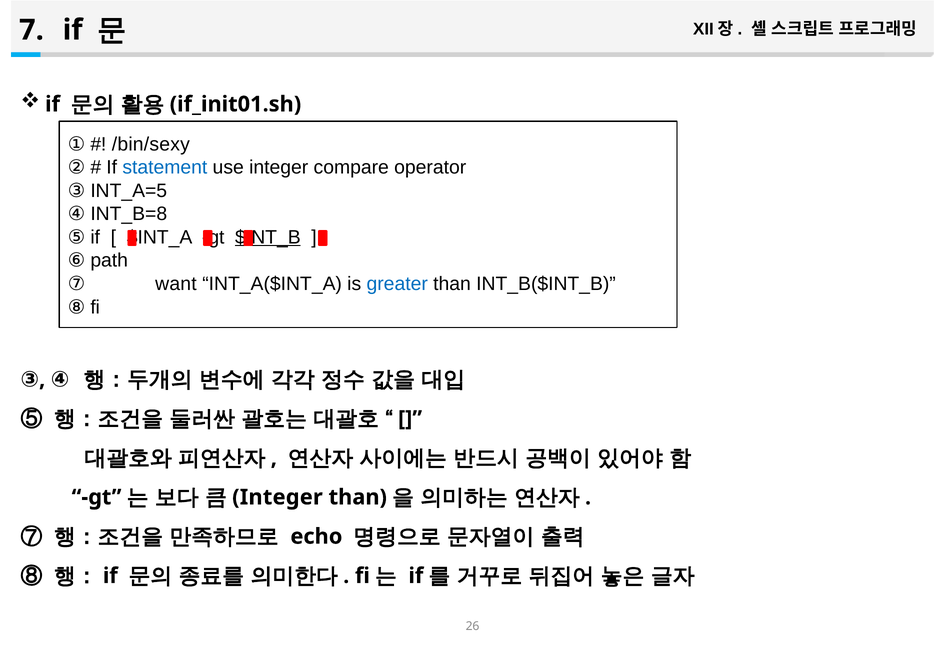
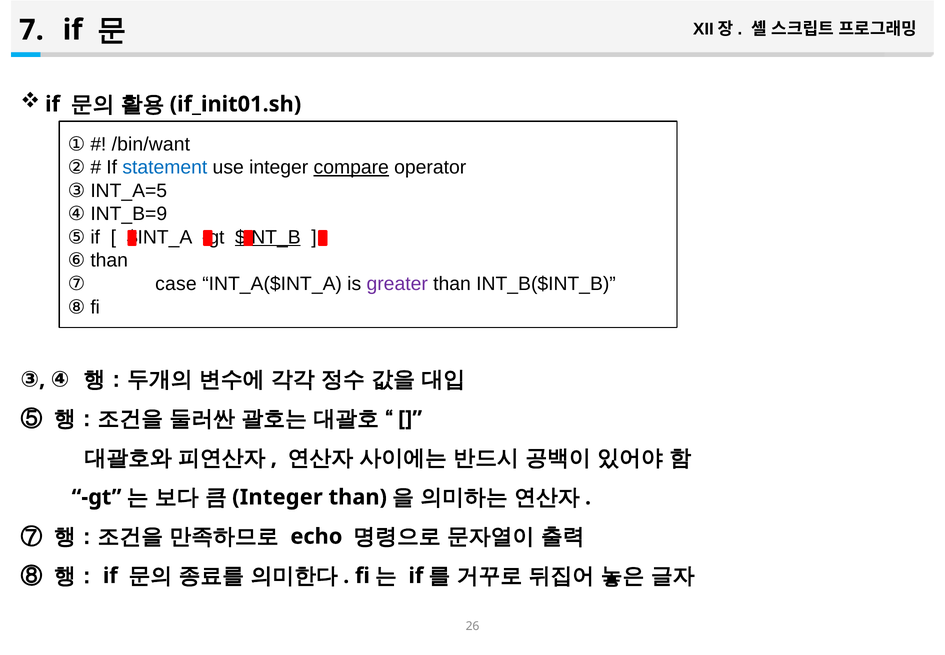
/bin/sexy: /bin/sexy -> /bin/want
compare underline: none -> present
INT_B=8: INT_B=8 -> INT_B=9
⑥ path: path -> than
want: want -> case
greater colour: blue -> purple
